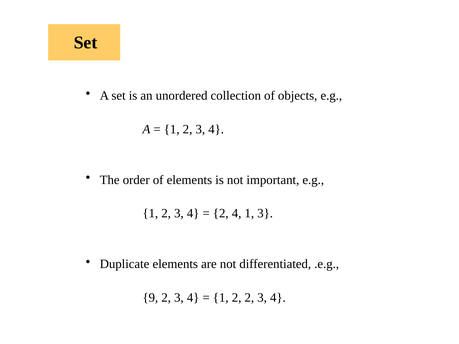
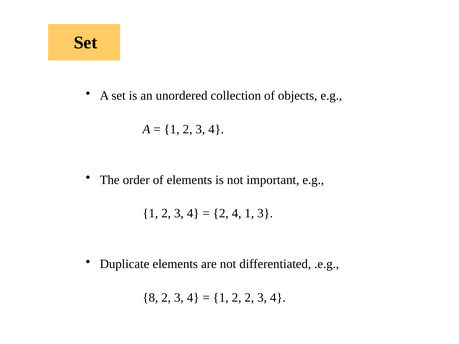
9: 9 -> 8
